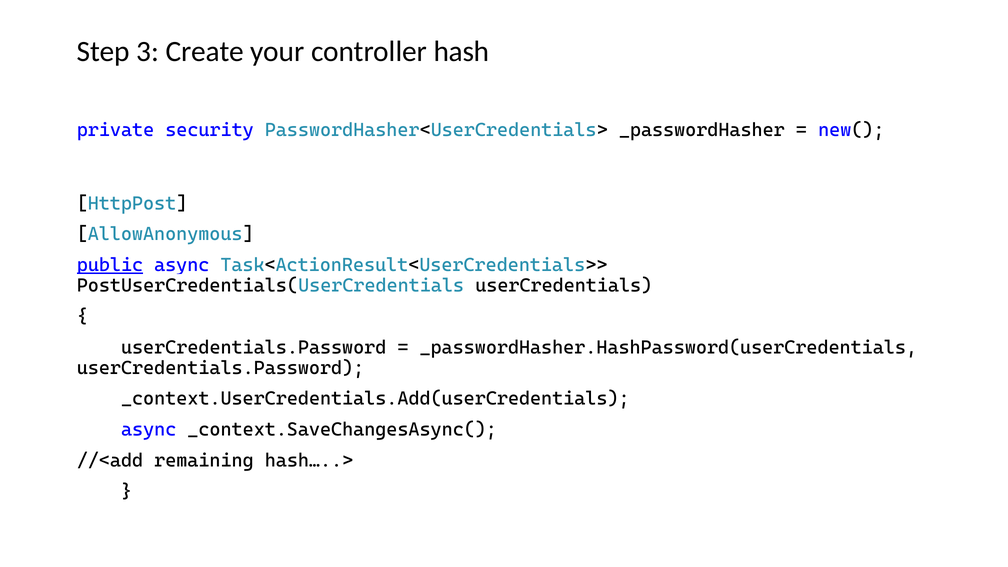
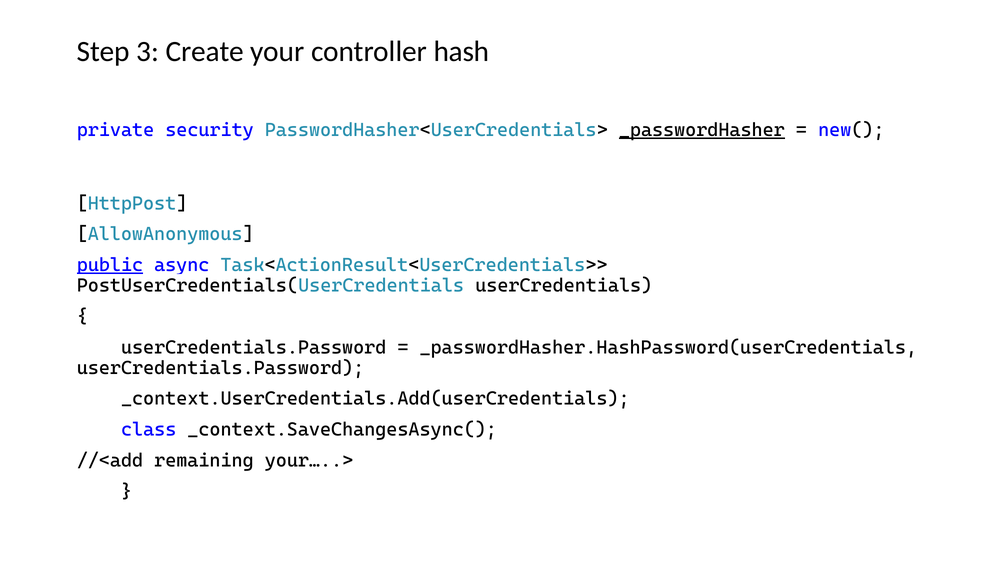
_passwordHasher underline: none -> present
async at (149, 430): async -> class
hash…..>: hash…..> -> your…..>
